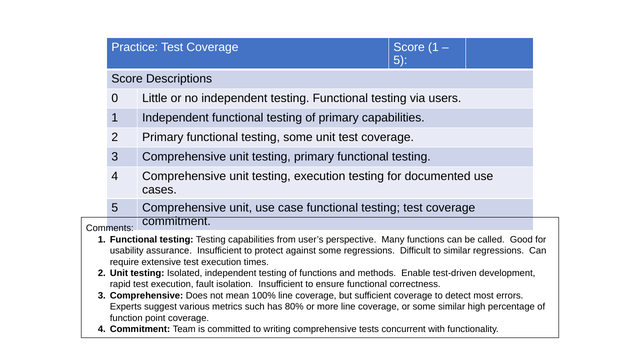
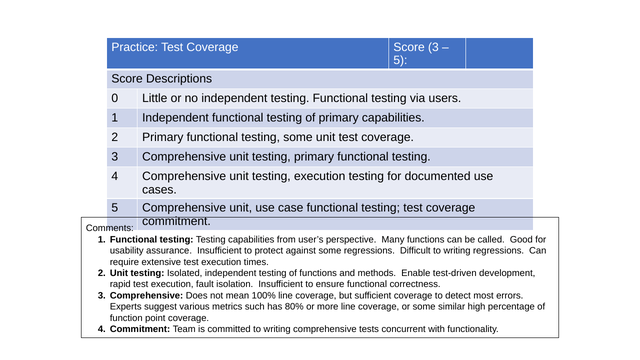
Score 1: 1 -> 3
Difficult to similar: similar -> writing
